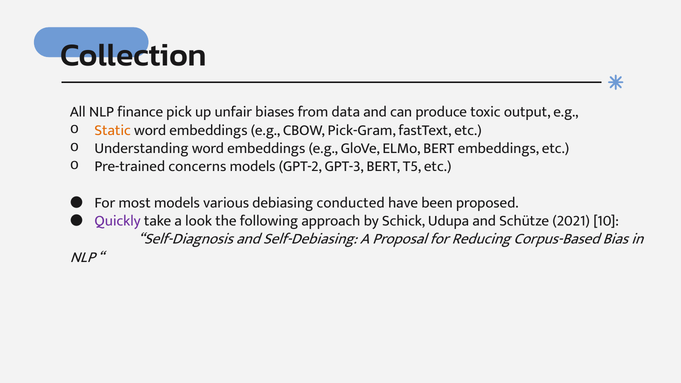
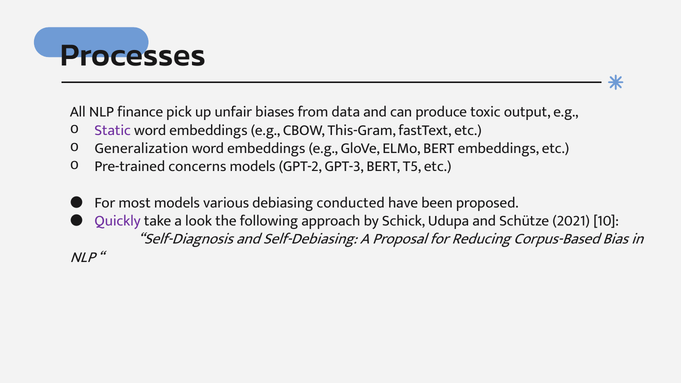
Collection: Collection -> Processes
Static colour: orange -> purple
Pick-Gram: Pick-Gram -> This-Gram
Understanding: Understanding -> Generalization
